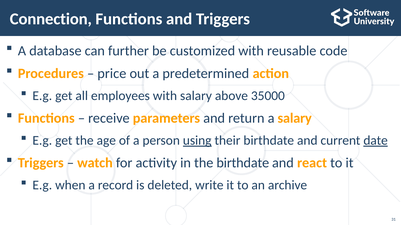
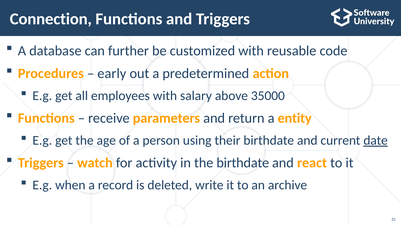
price: price -> early
a salary: salary -> entity
using underline: present -> none
